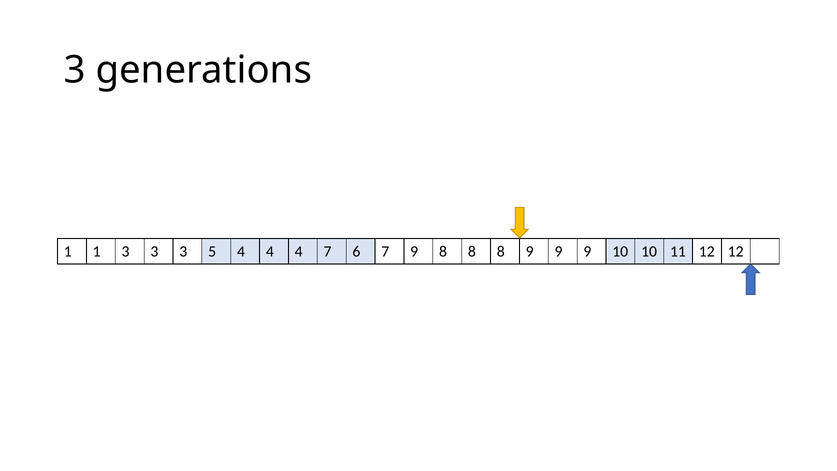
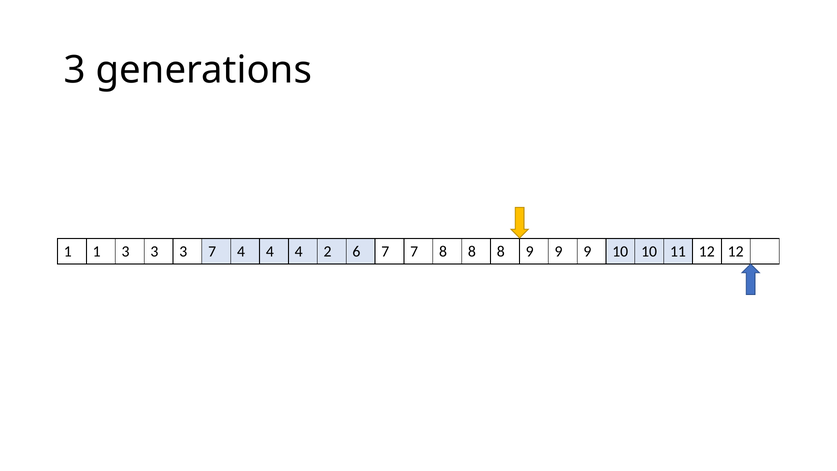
3 5: 5 -> 7
4 7: 7 -> 2
7 9: 9 -> 7
